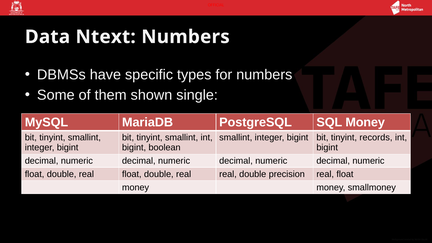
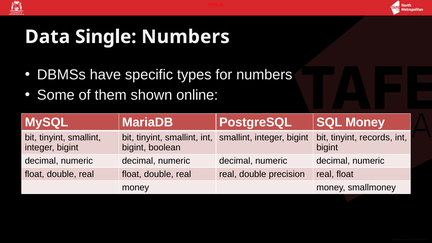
Ntext: Ntext -> Single
single: single -> online
